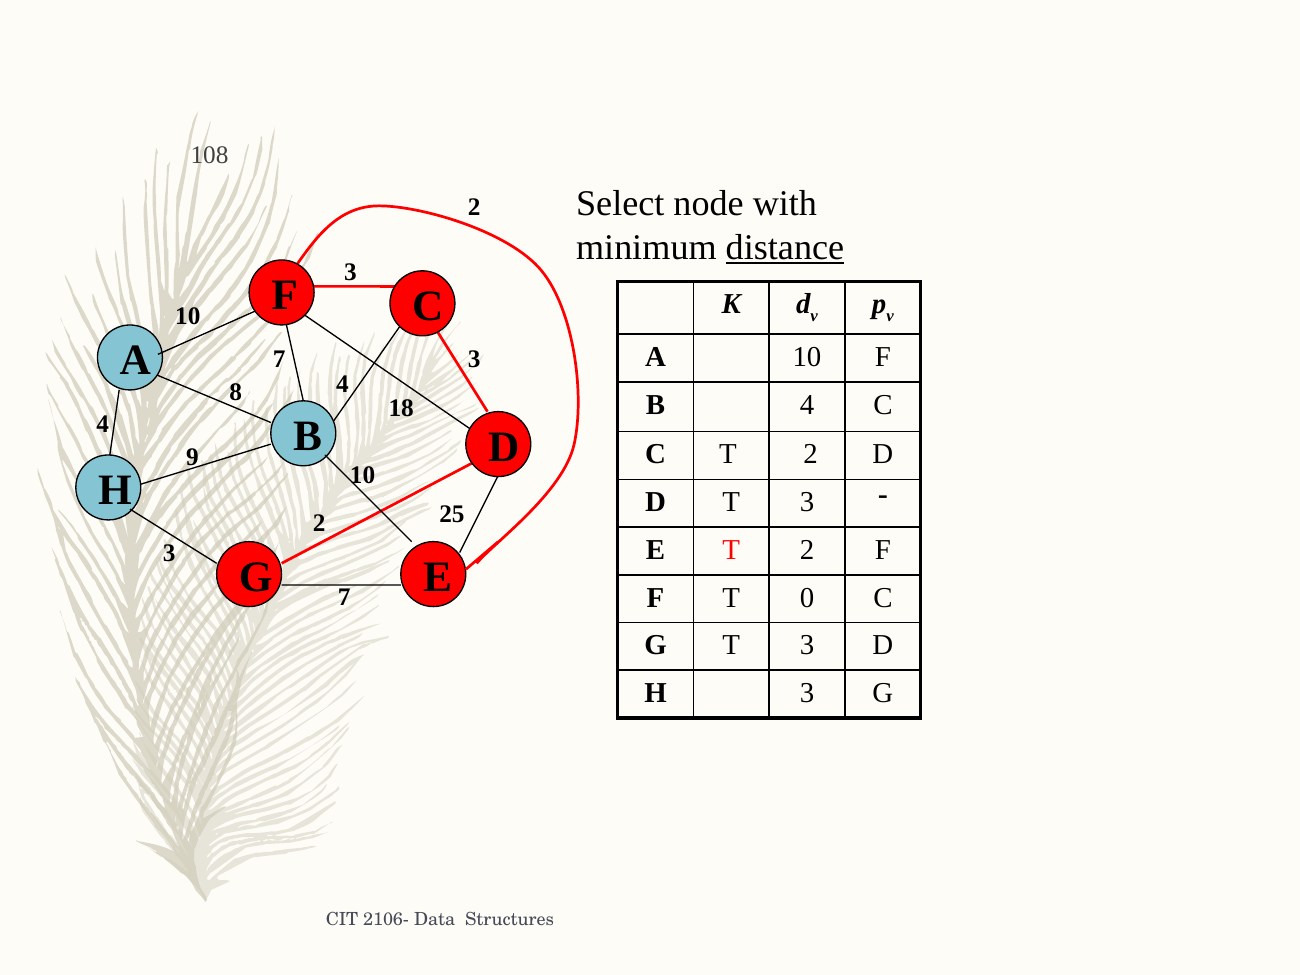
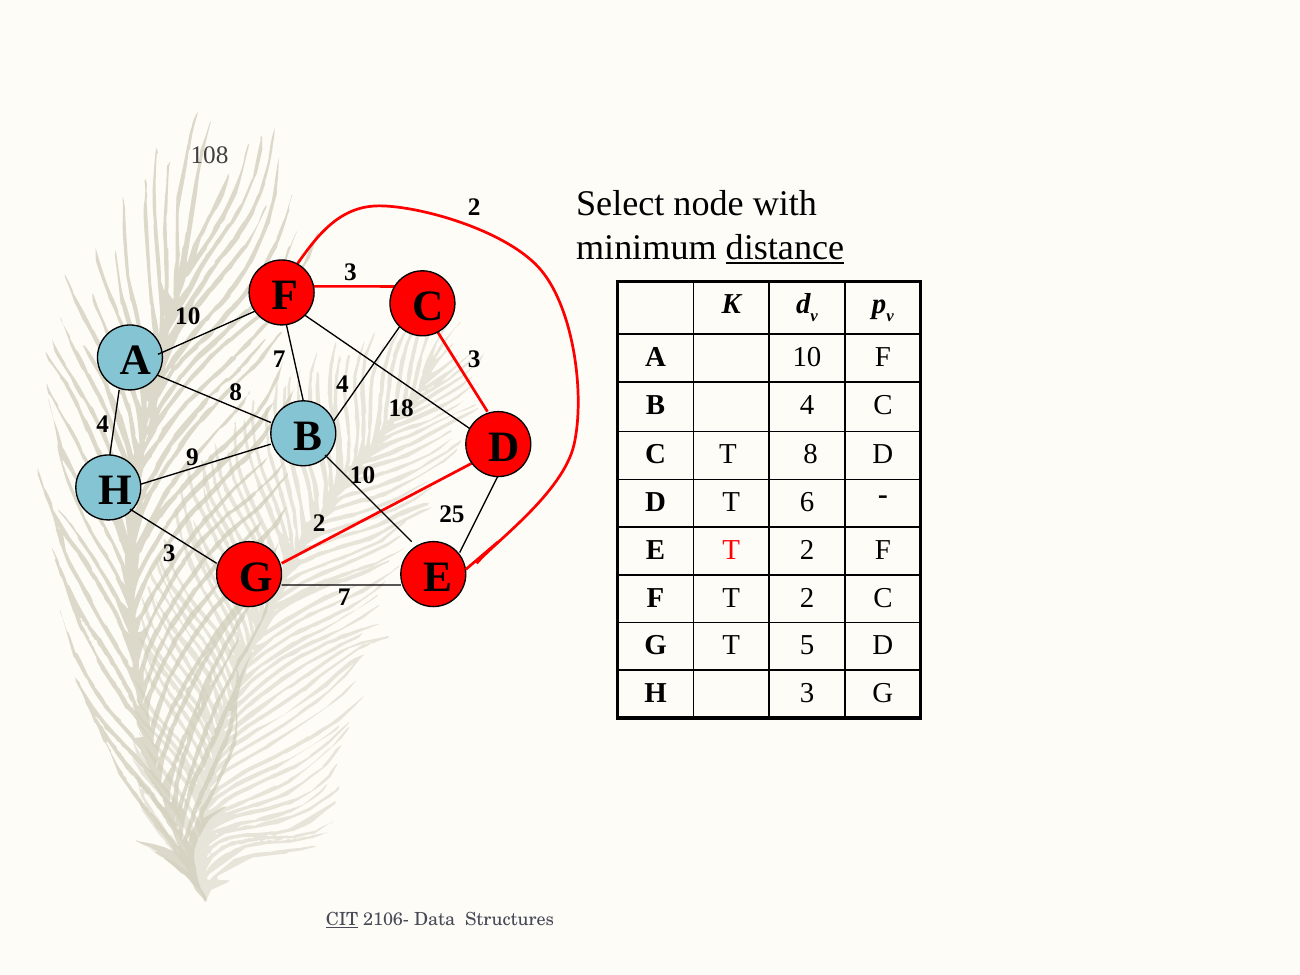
C T 2: 2 -> 8
D T 3: 3 -> 6
F T 0: 0 -> 2
G T 3: 3 -> 5
CIT underline: none -> present
